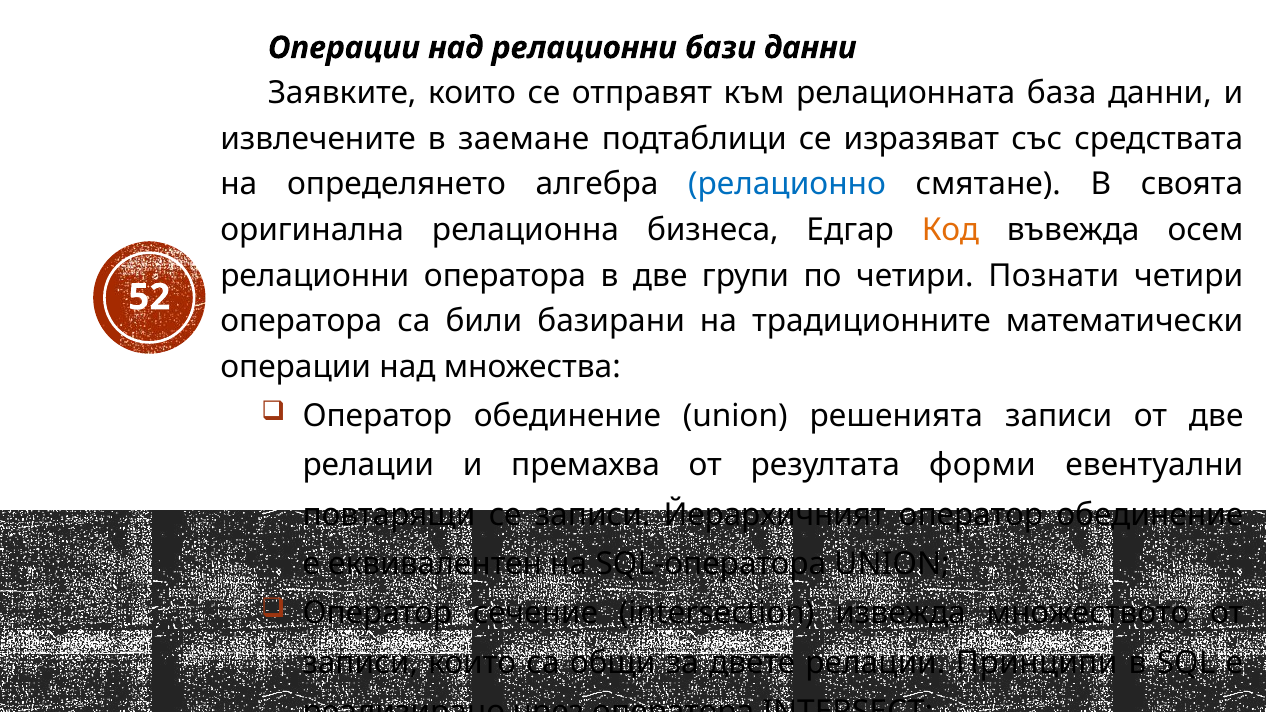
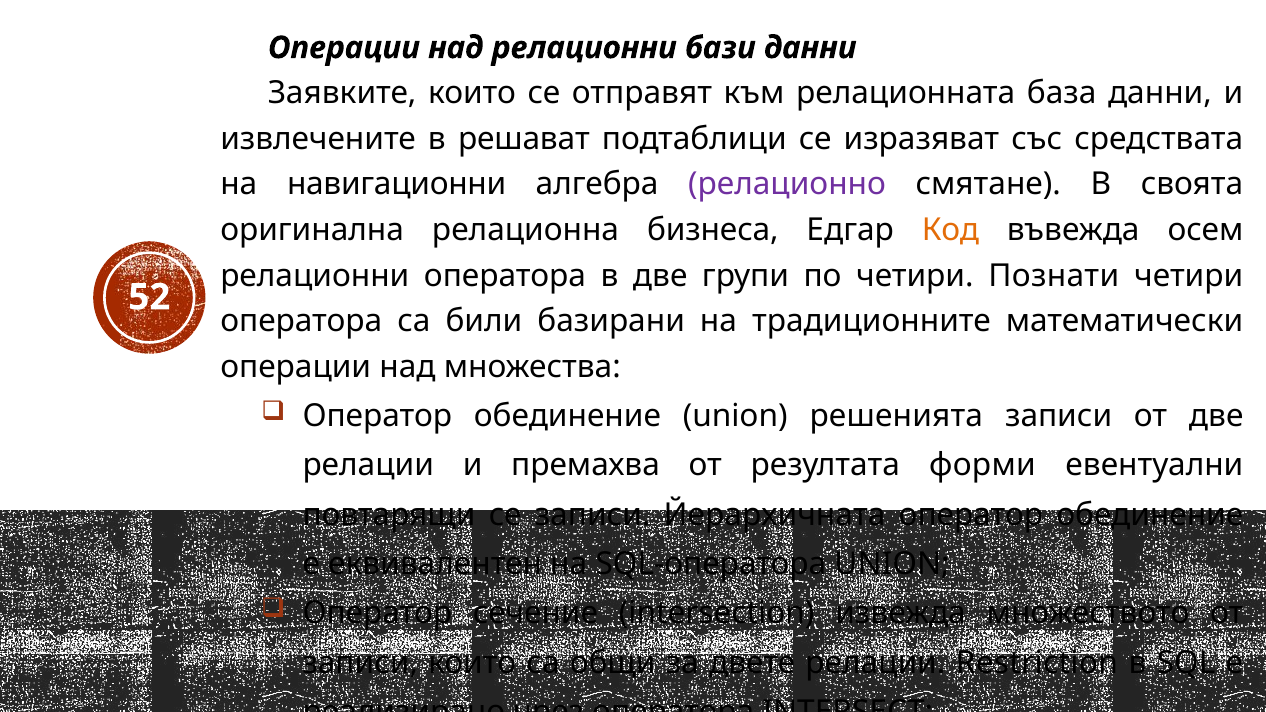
заемане: заемане -> решават
определянето: определянето -> навигационни
релационно colour: blue -> purple
Йерархичният: Йерархичният -> Йерархичната
Принципи: Принципи -> Restriction
